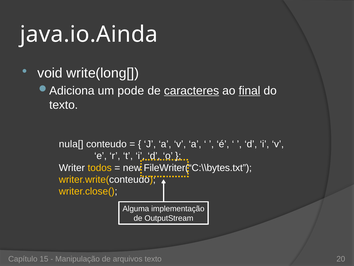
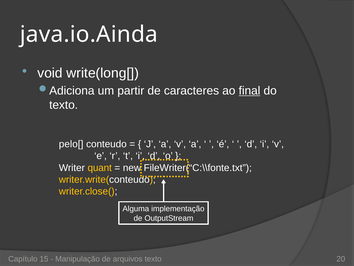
pode: pode -> partir
caracteres underline: present -> none
nula[: nula[ -> pelo[
todos: todos -> quant
FileWriter(“C:\\bytes.txt: FileWriter(“C:\\bytes.txt -> FileWriter(“C:\\fonte.txt
